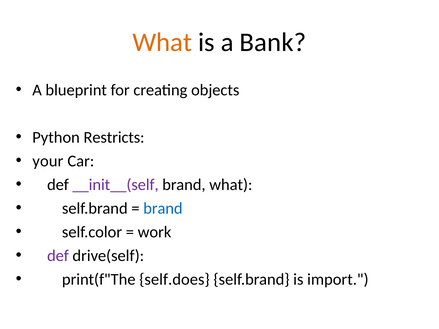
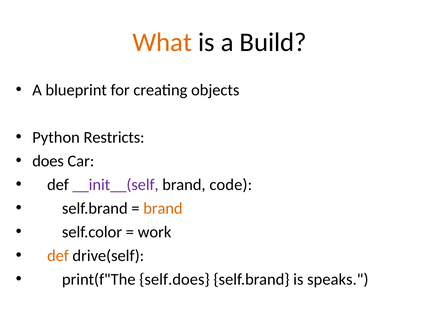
Bank: Bank -> Build
your: your -> does
brand what: what -> code
brand at (163, 208) colour: blue -> orange
def at (58, 256) colour: purple -> orange
import: import -> speaks
